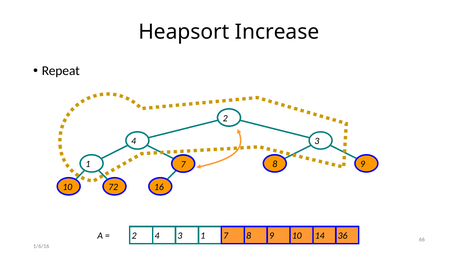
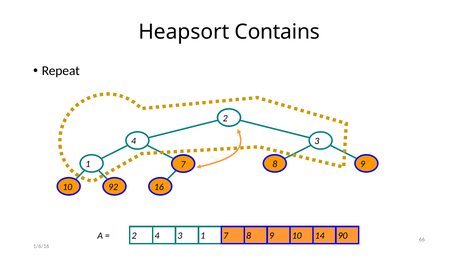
Increase: Increase -> Contains
72: 72 -> 92
36: 36 -> 90
